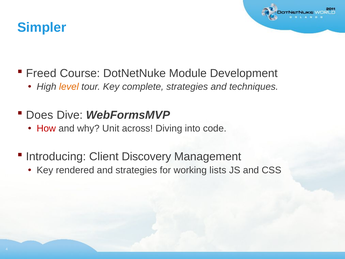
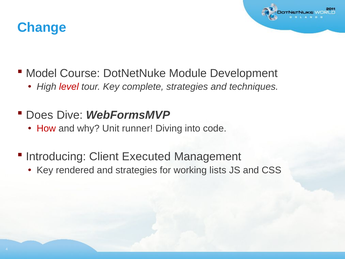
Simpler: Simpler -> Change
Freed: Freed -> Model
level colour: orange -> red
across: across -> runner
Discovery: Discovery -> Executed
